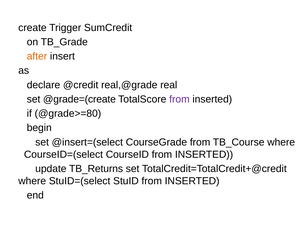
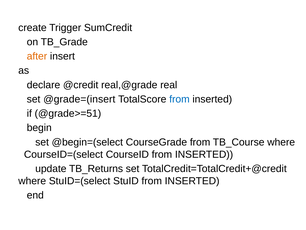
@grade=(create: @grade=(create -> @grade=(insert
from at (179, 99) colour: purple -> blue
@grade>=80: @grade>=80 -> @grade>=51
@insert=(select: @insert=(select -> @begin=(select
